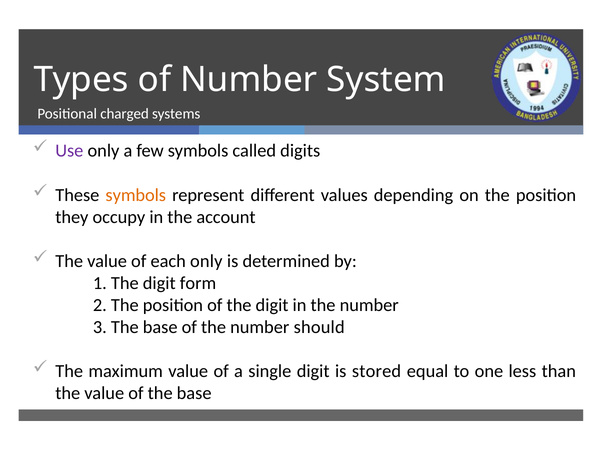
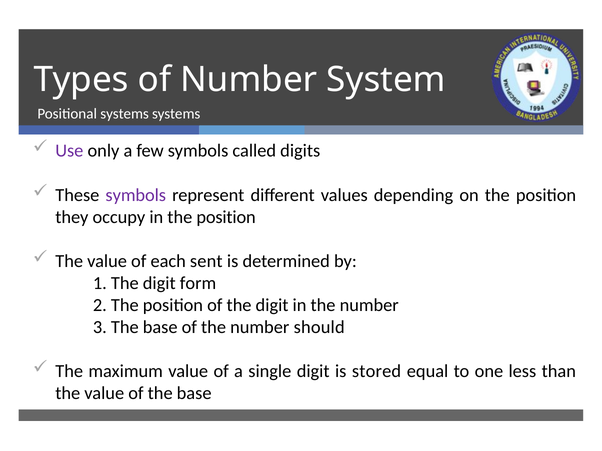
Positional charged: charged -> systems
symbols at (136, 195) colour: orange -> purple
in the account: account -> position
each only: only -> sent
